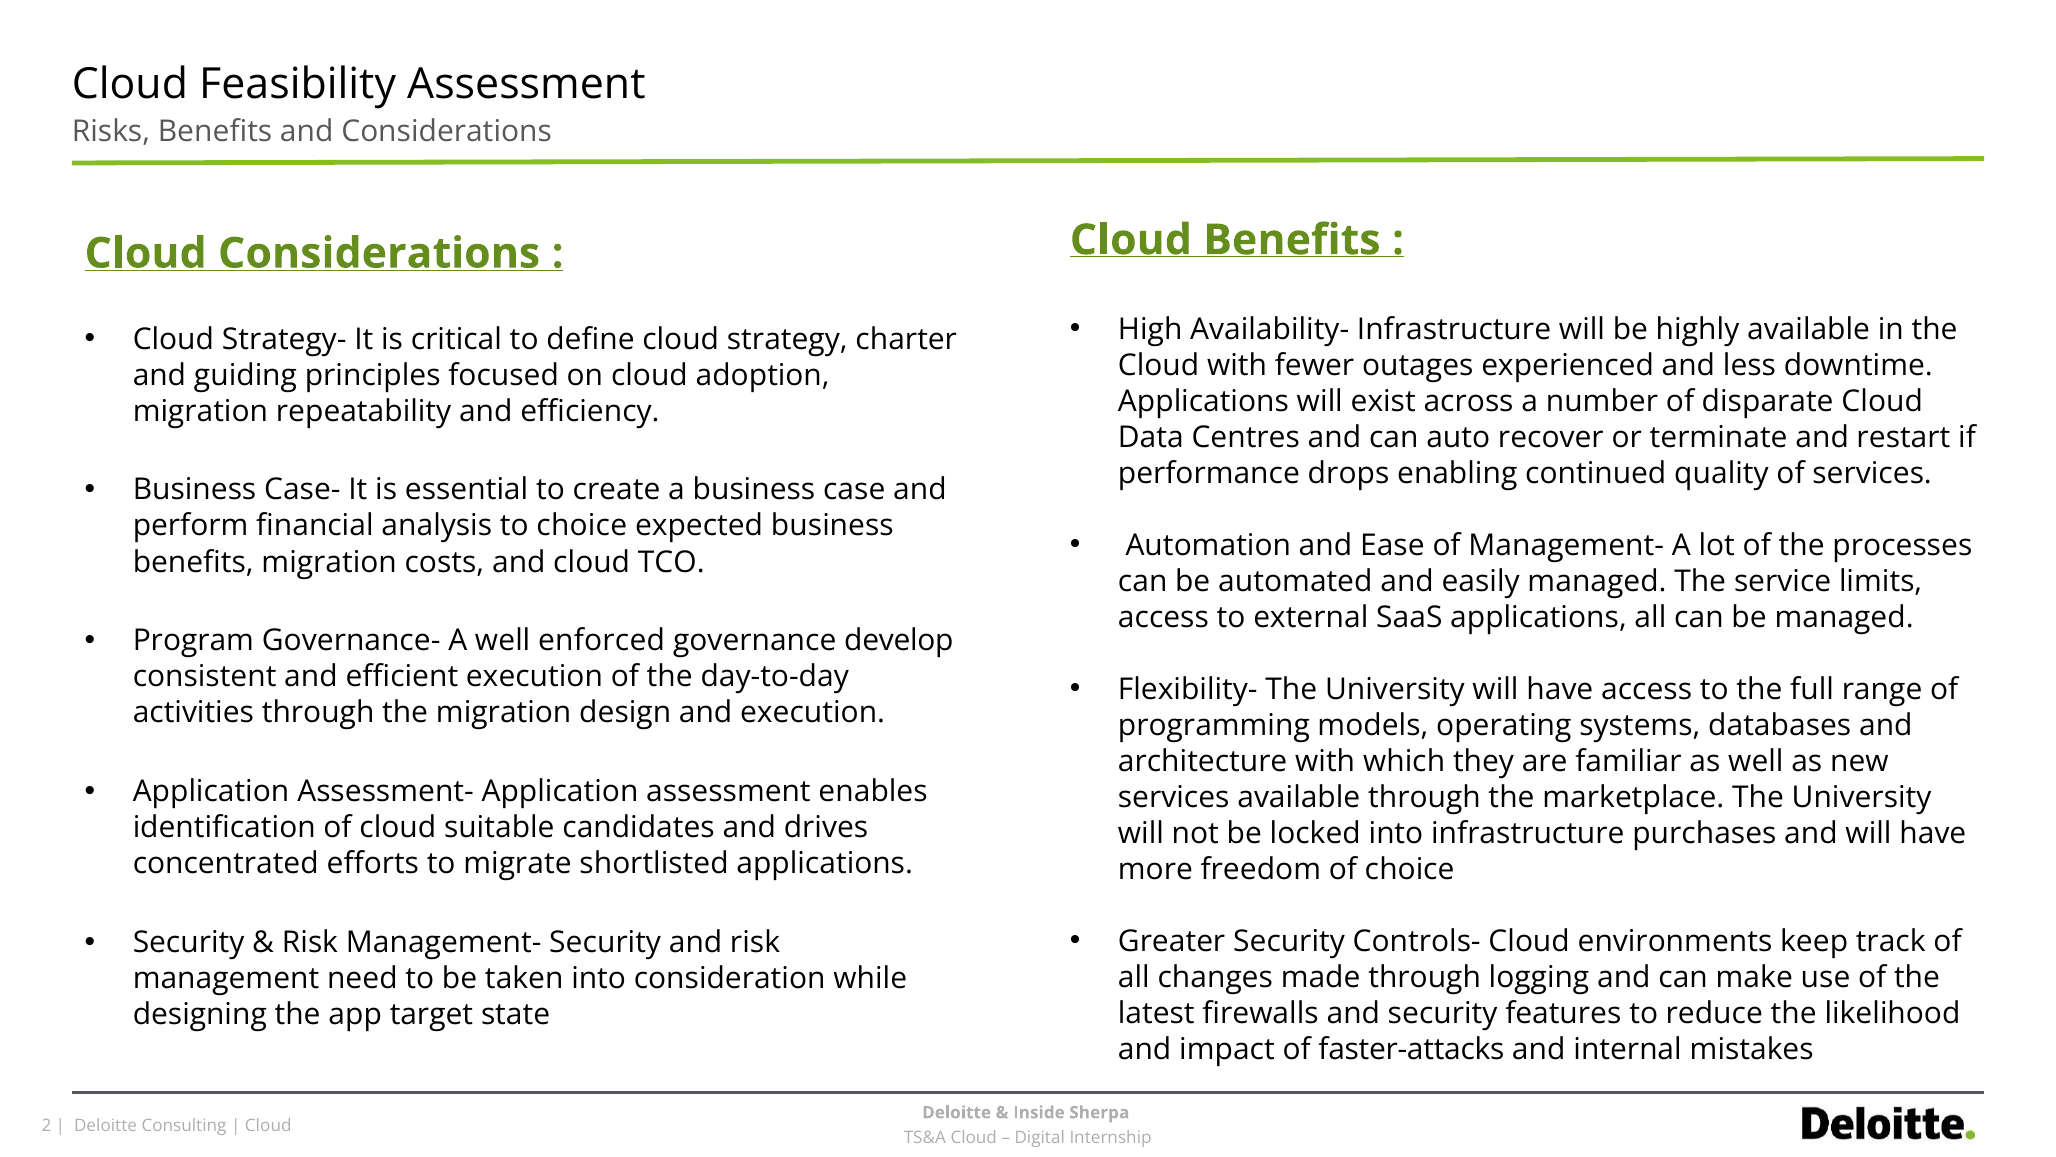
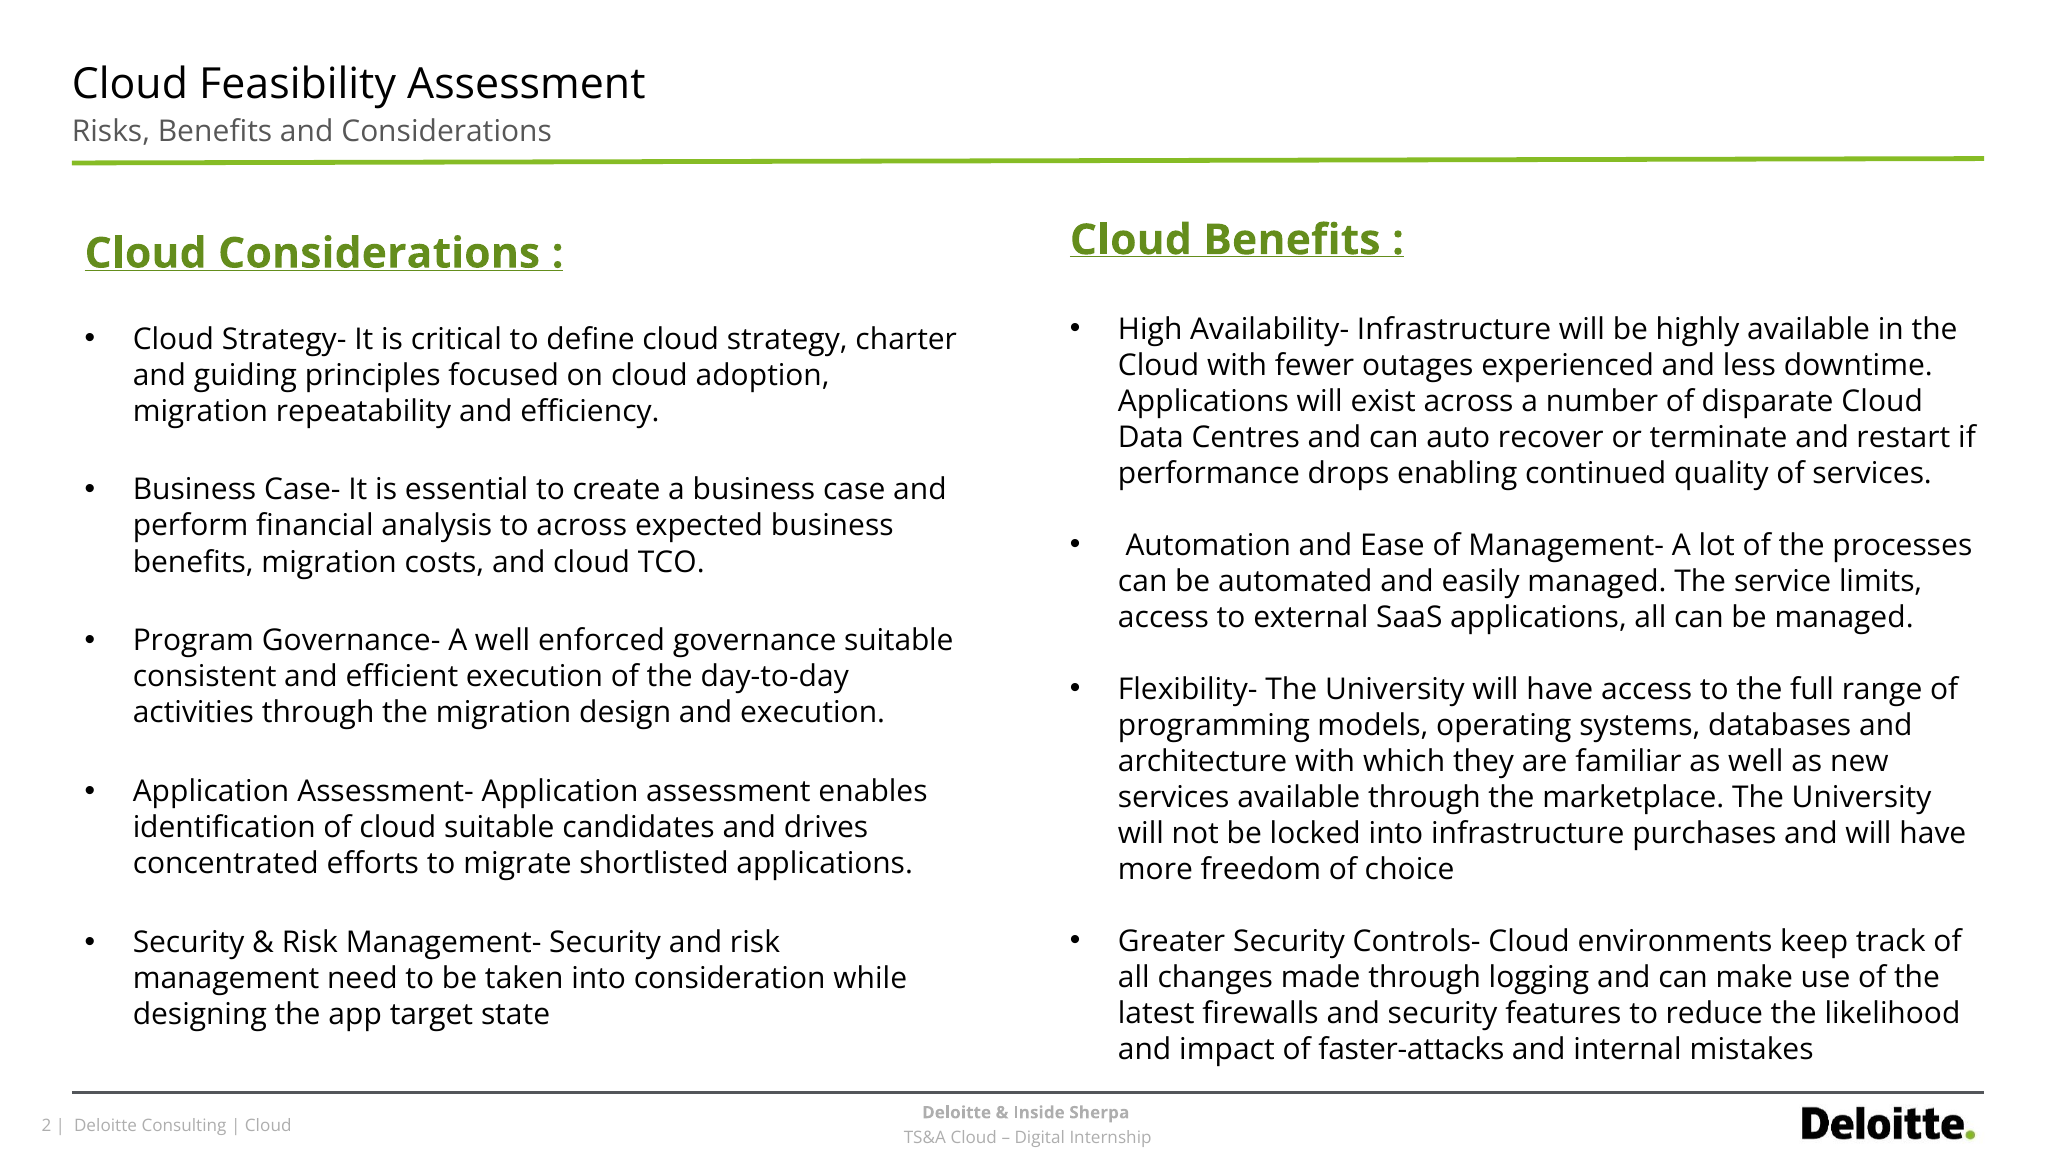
to choice: choice -> across
governance develop: develop -> suitable
